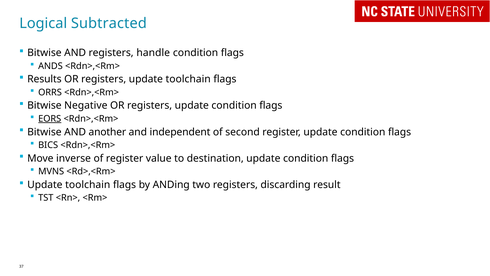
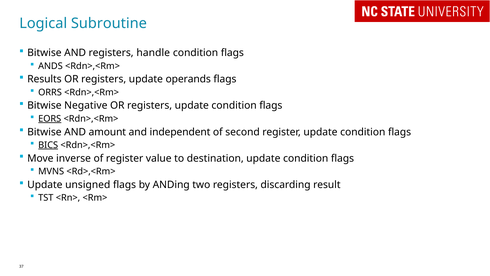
Subtracted: Subtracted -> Subroutine
registers update toolchain: toolchain -> operands
another: another -> amount
BICS underline: none -> present
toolchain at (88, 185): toolchain -> unsigned
